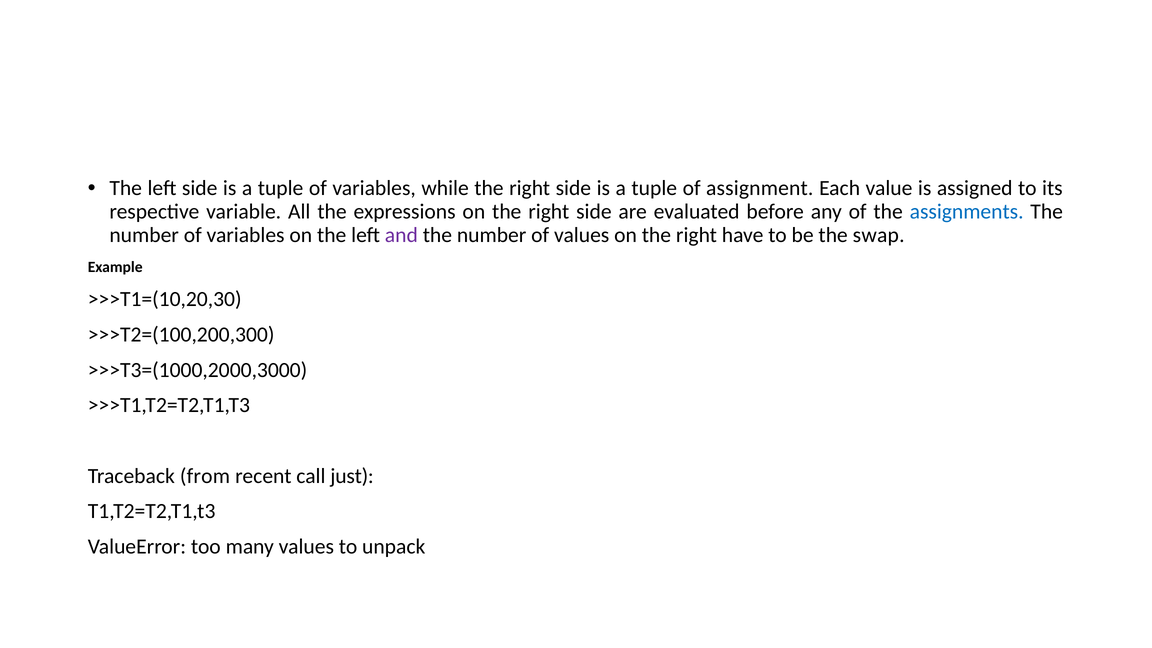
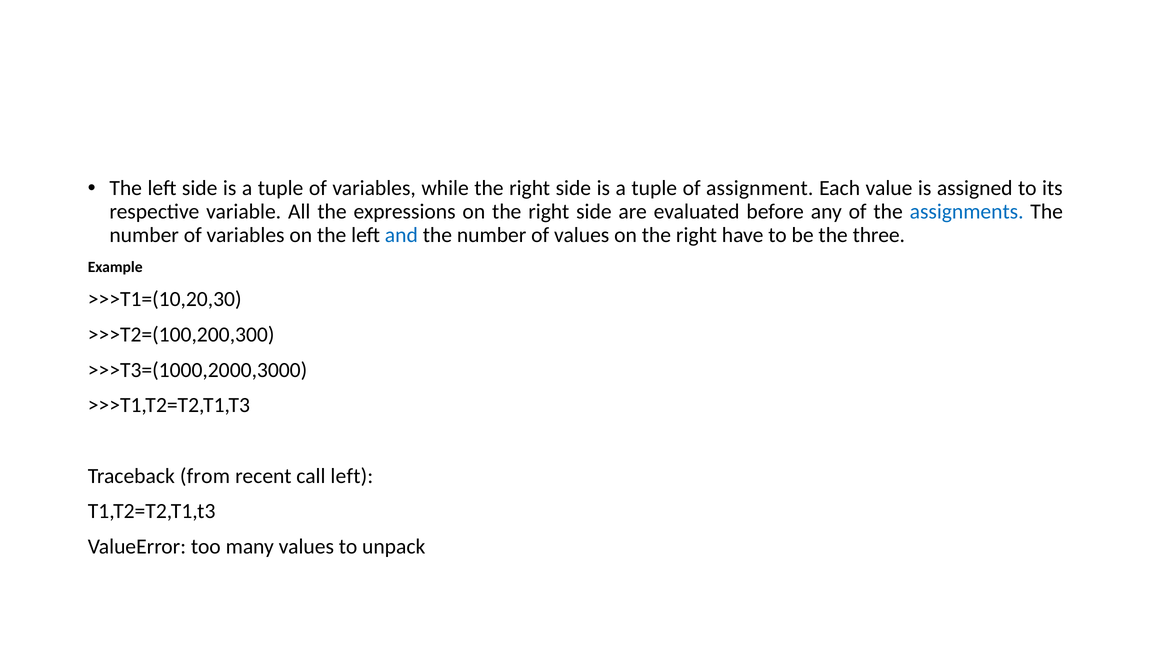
and colour: purple -> blue
swap: swap -> three
call just: just -> left
